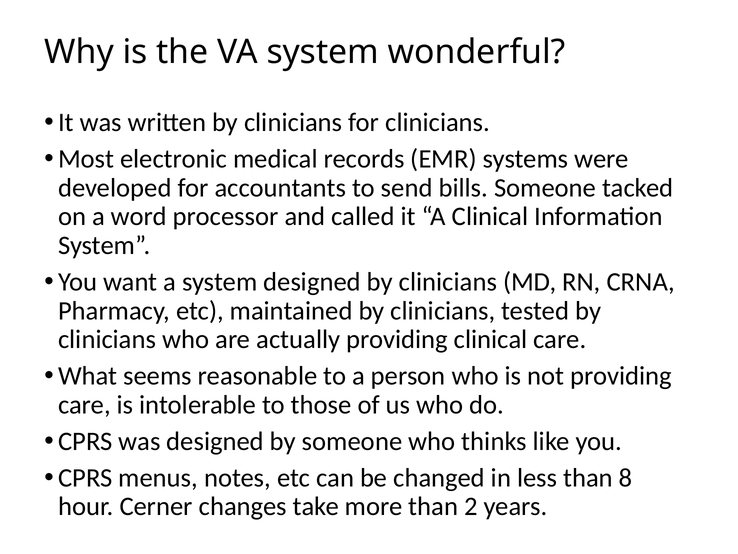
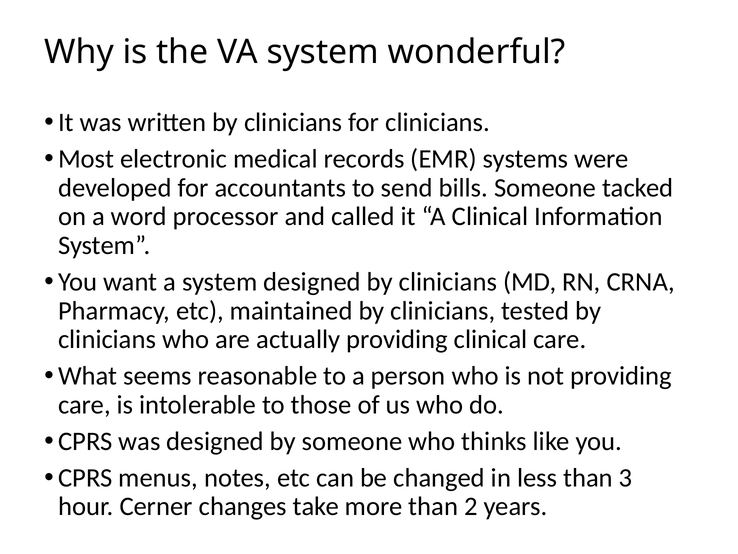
8: 8 -> 3
